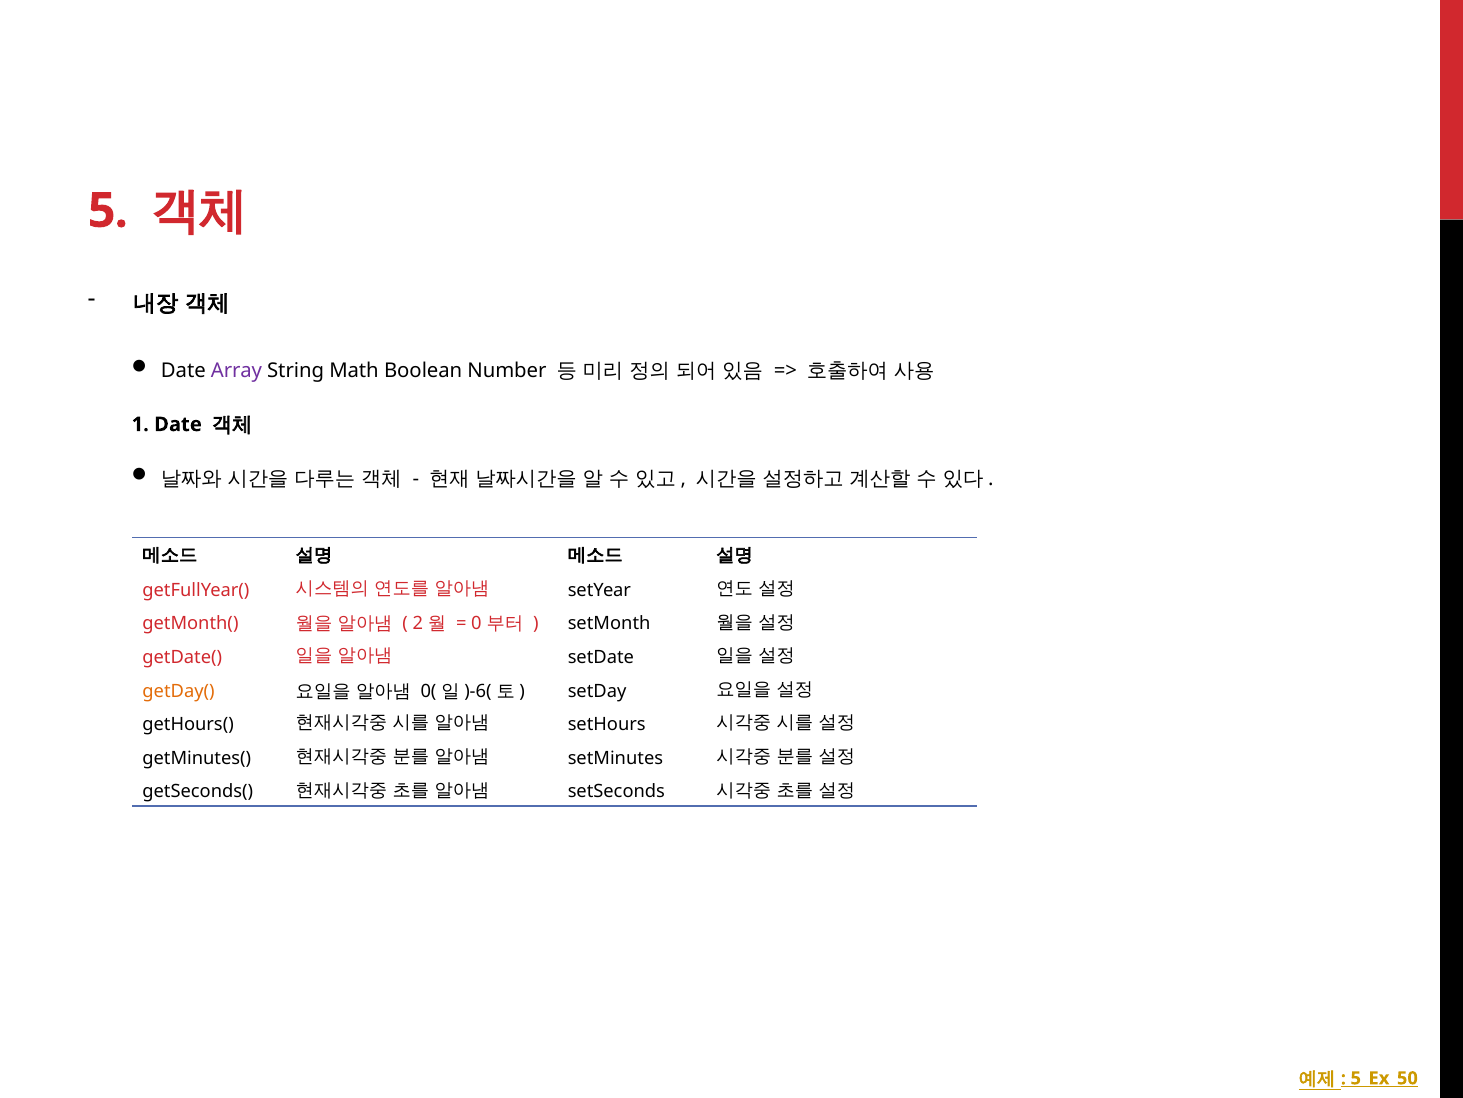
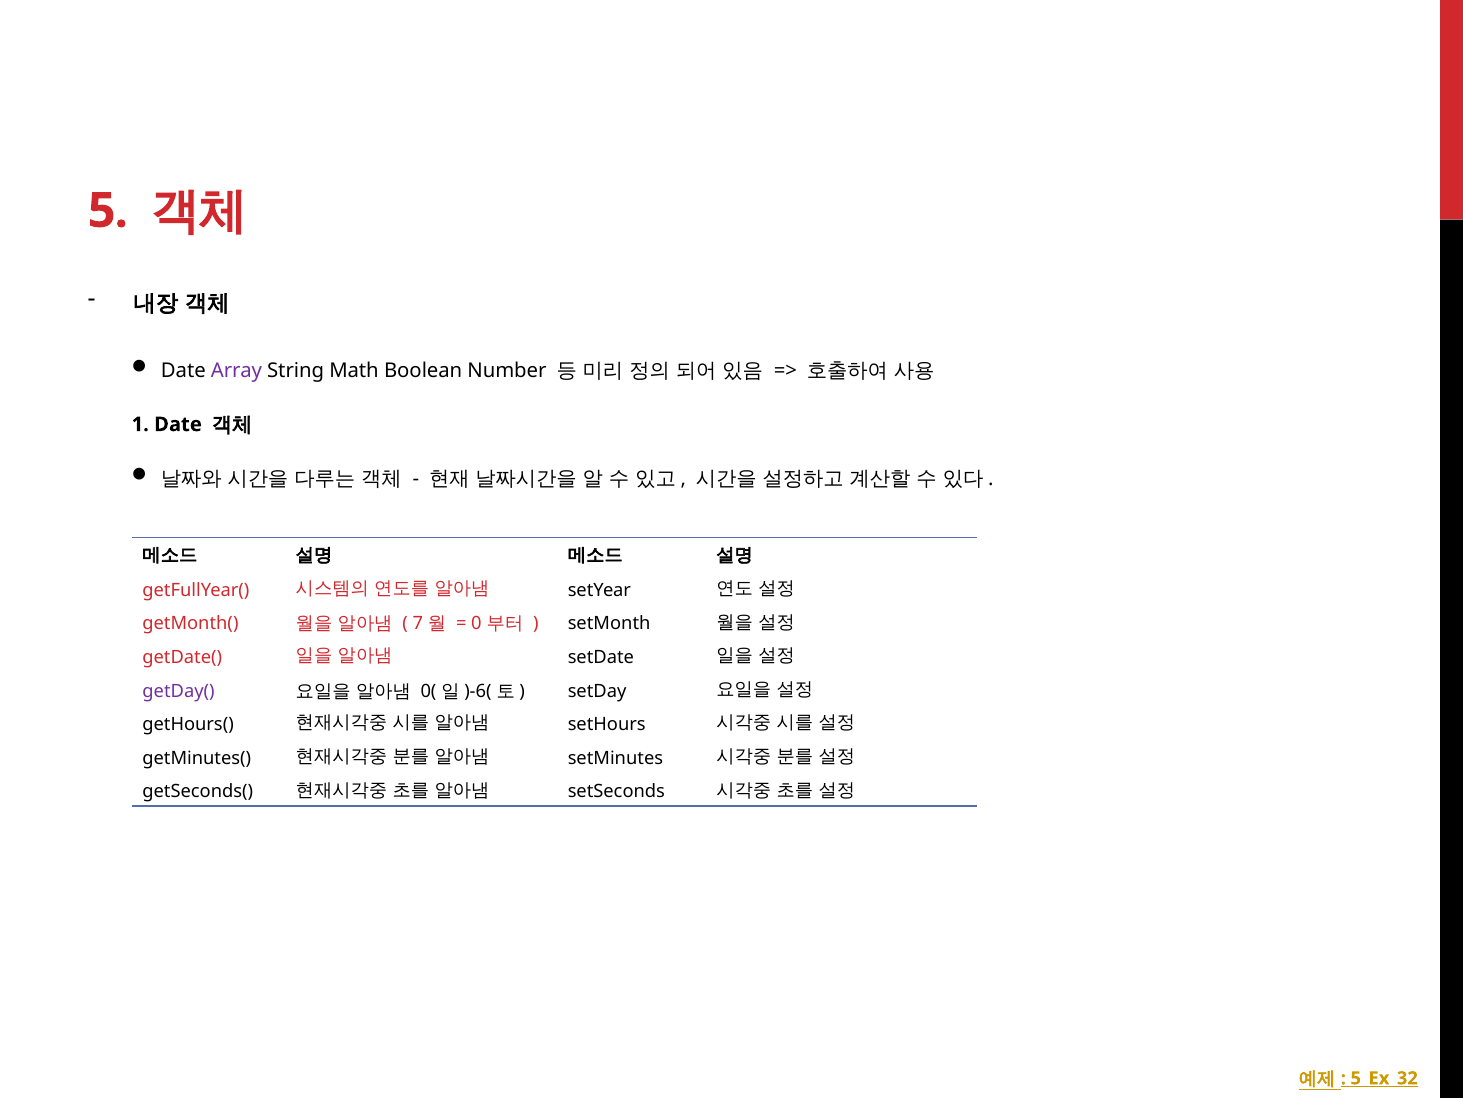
2: 2 -> 7
getDay( colour: orange -> purple
5_Ex_50: 5_Ex_50 -> 5_Ex_32
